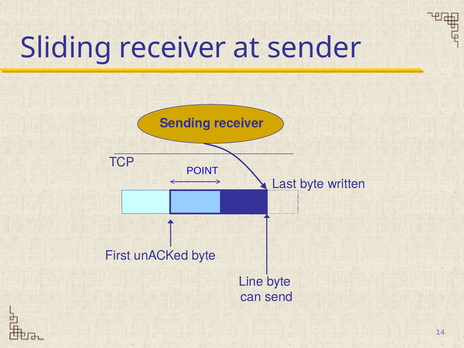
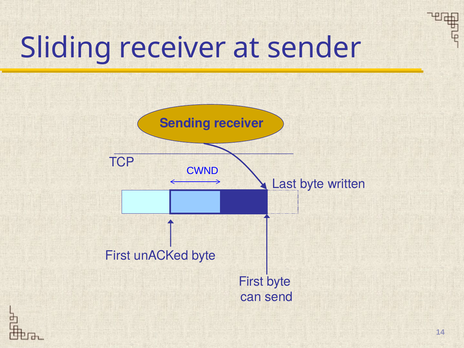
POINT: POINT -> CWND
Line at (251, 282): Line -> First
